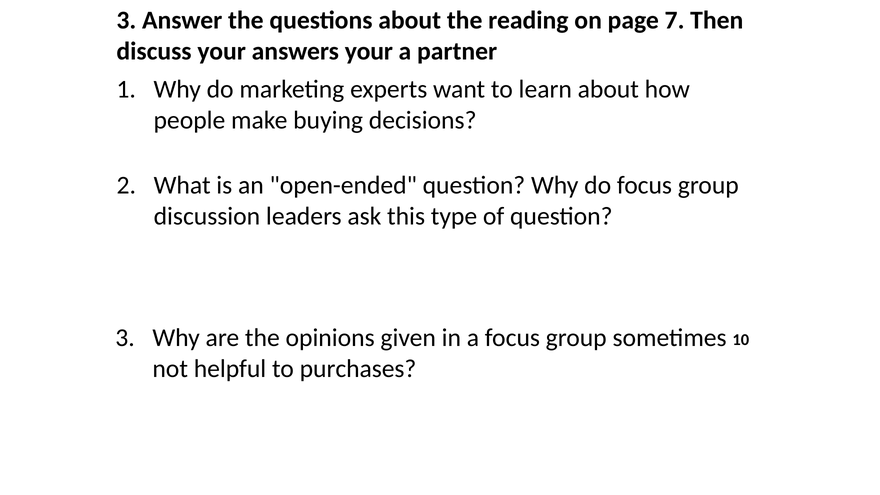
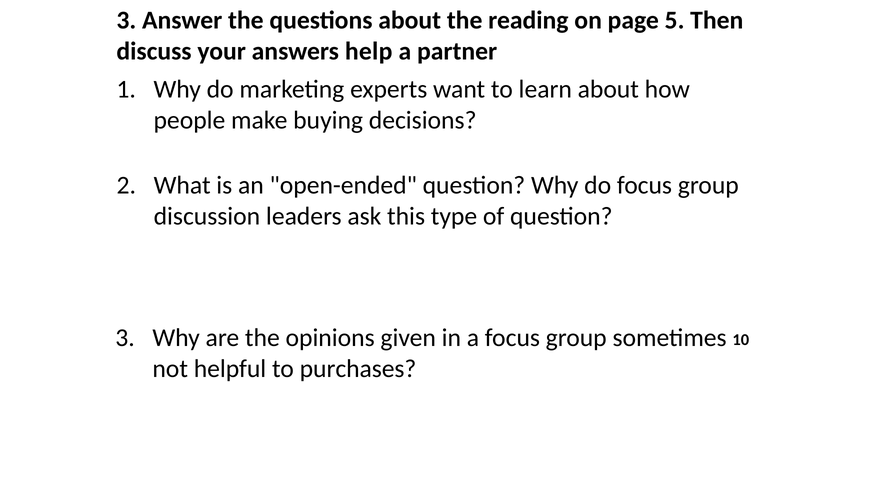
7: 7 -> 5
answers your: your -> help
